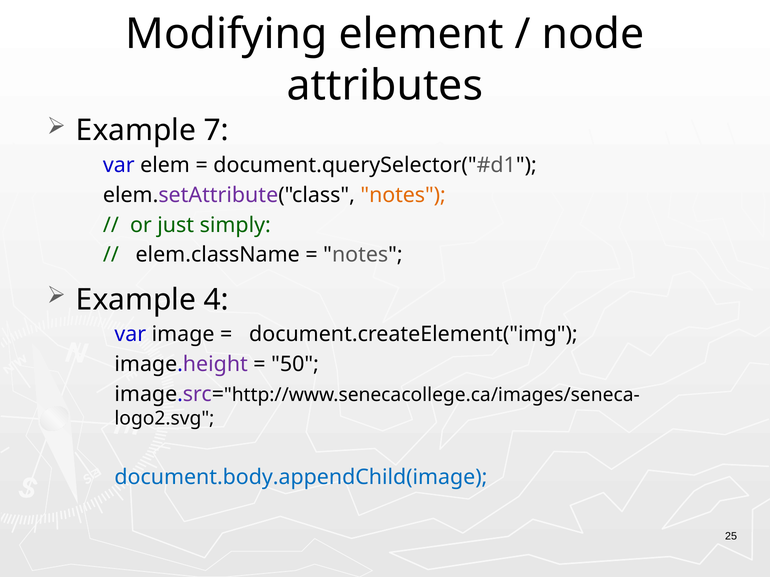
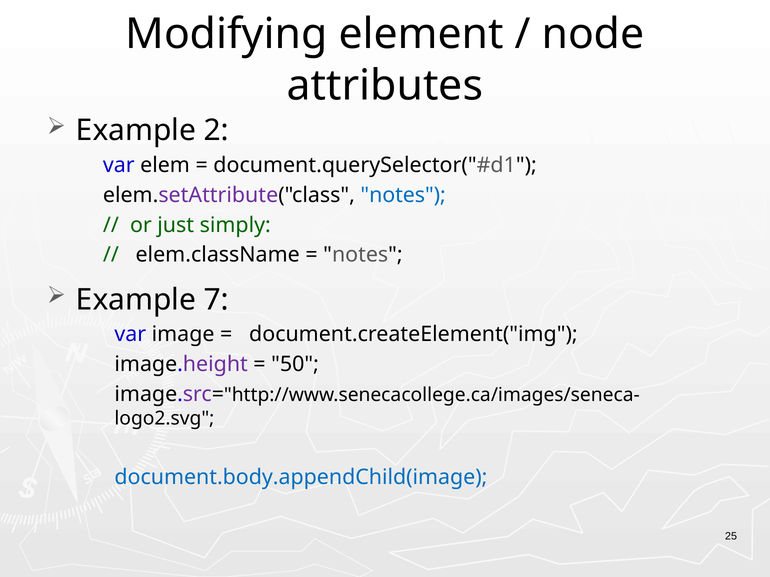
7: 7 -> 2
notes at (403, 195) colour: orange -> blue
4: 4 -> 7
